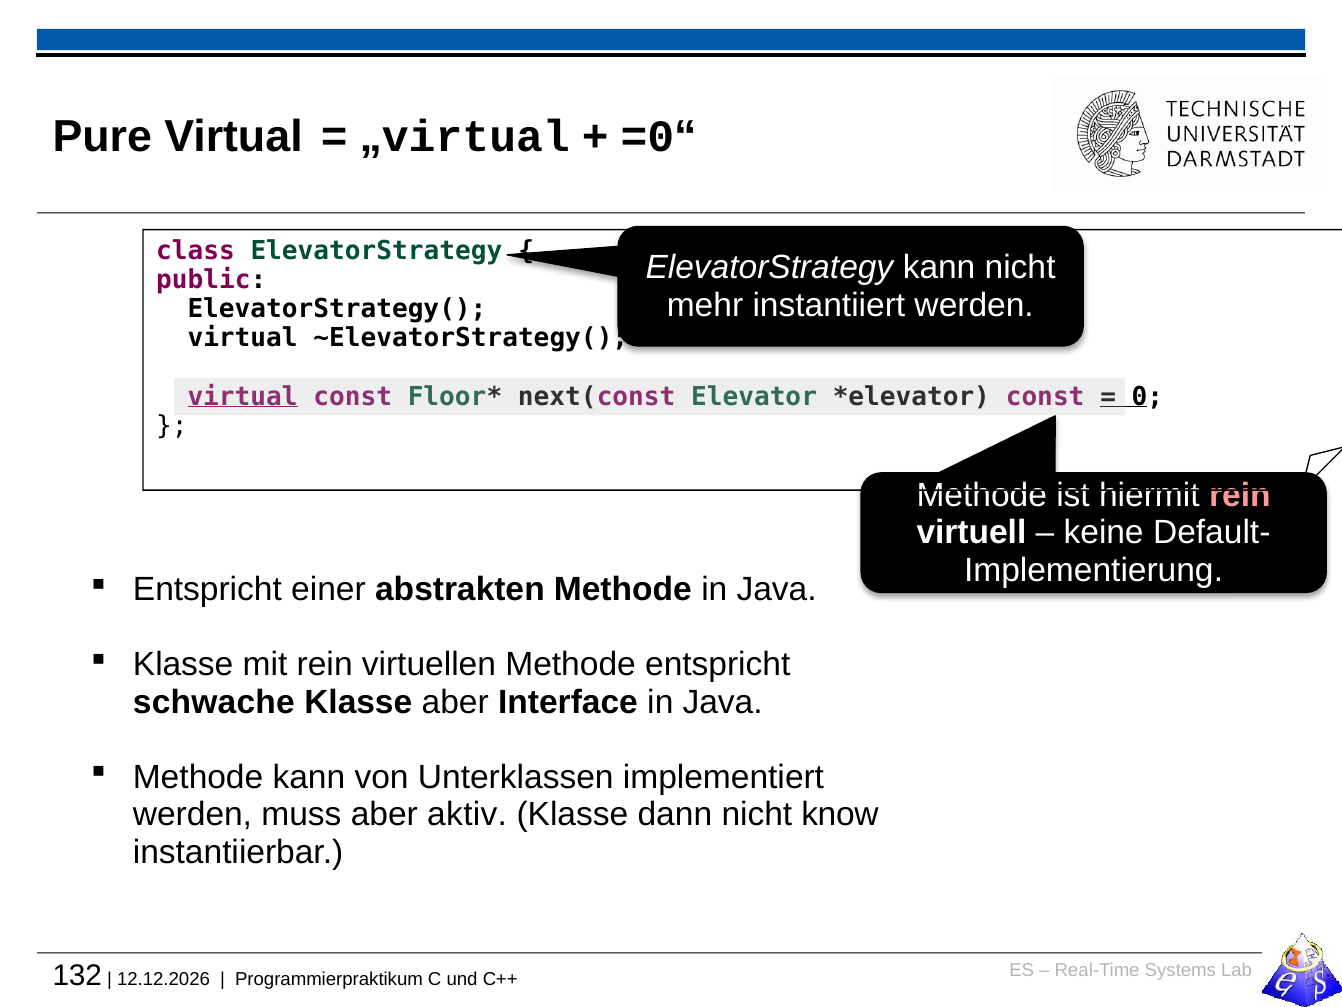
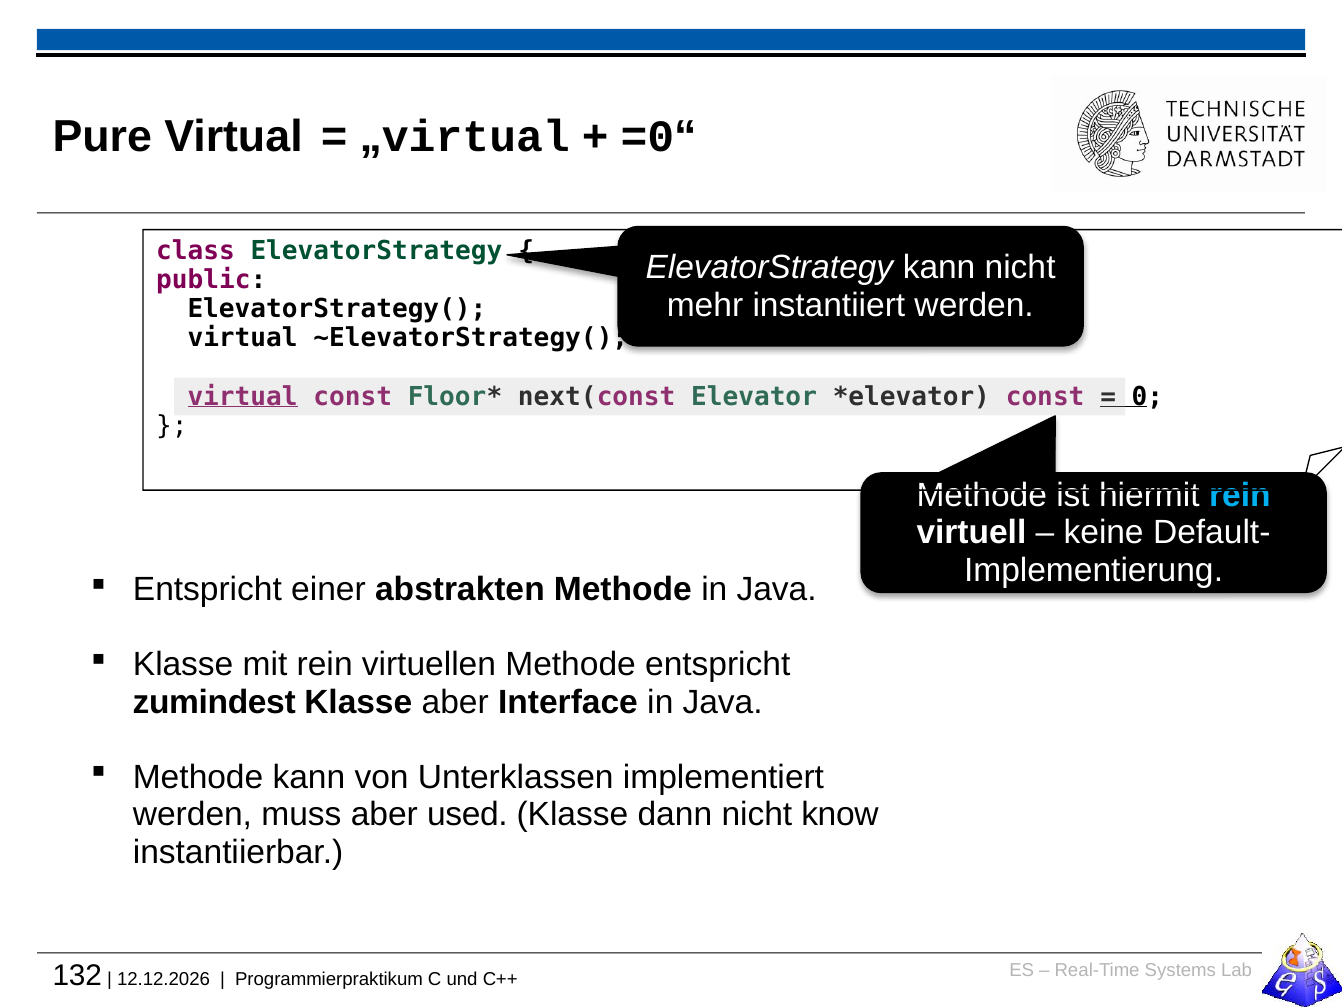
rein at (1240, 495) colour: pink -> light blue
schwache: schwache -> zumindest
aktiv: aktiv -> used
